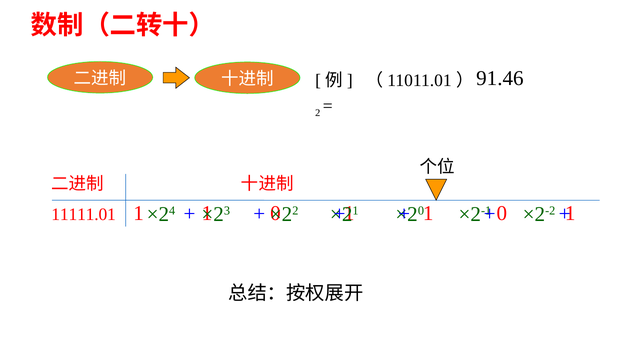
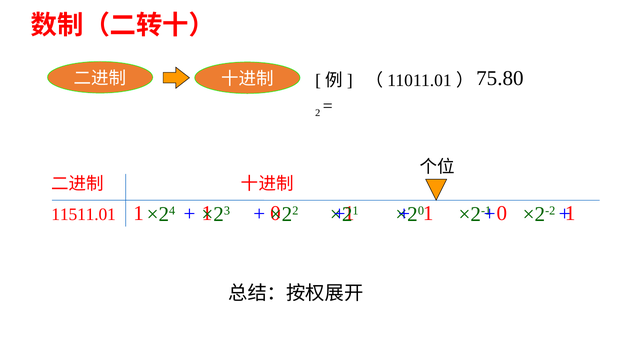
91.46: 91.46 -> 75.80
11111.01: 11111.01 -> 11511.01
